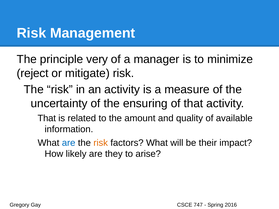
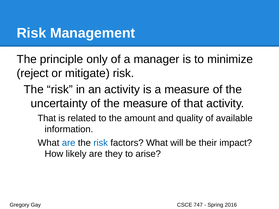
very: very -> only
the ensuring: ensuring -> measure
risk at (101, 143) colour: orange -> blue
